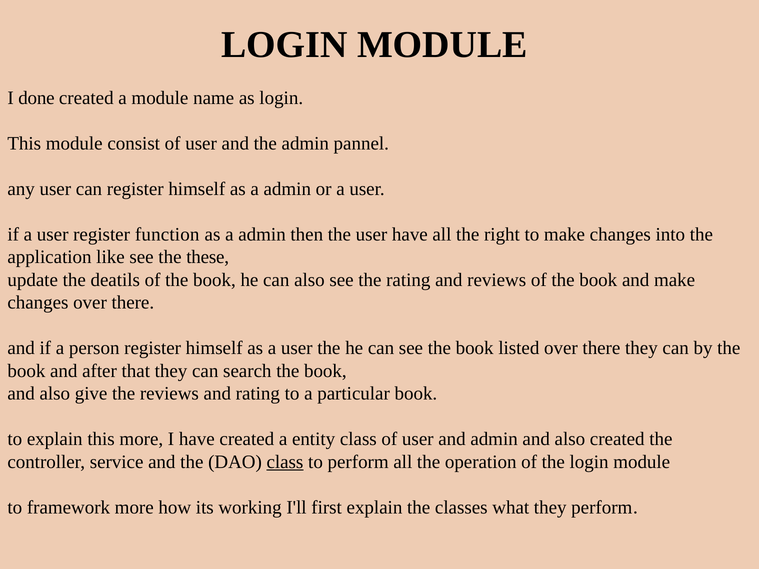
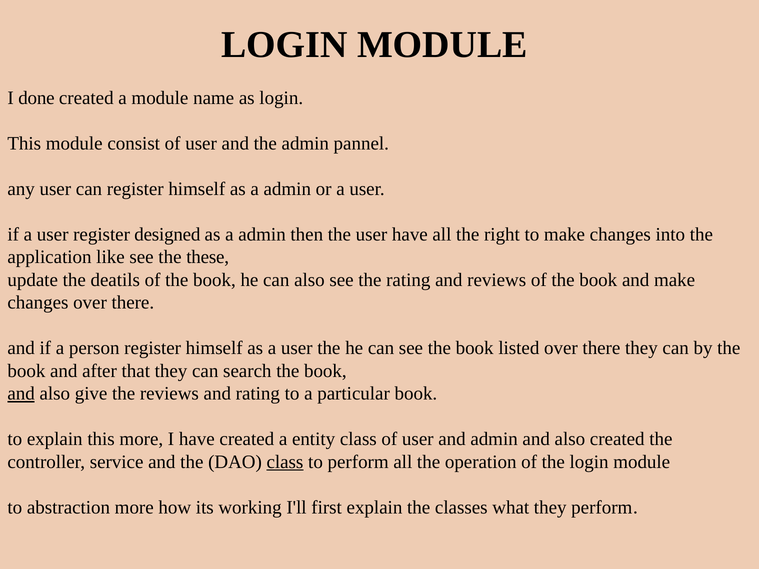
function: function -> designed
and at (21, 394) underline: none -> present
framework: framework -> abstraction
